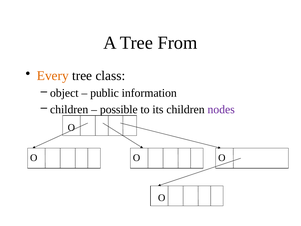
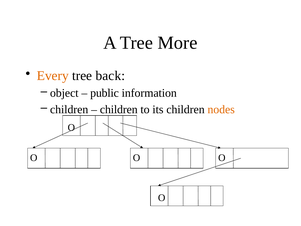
From: From -> More
class: class -> back
possible at (119, 109): possible -> children
nodes colour: purple -> orange
